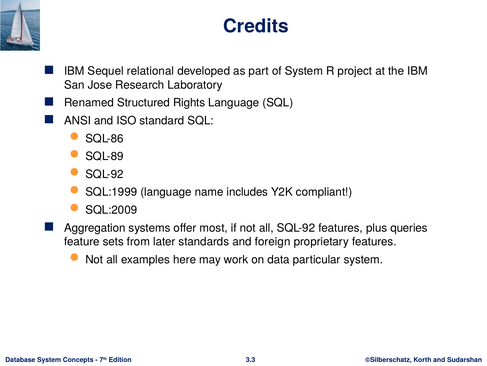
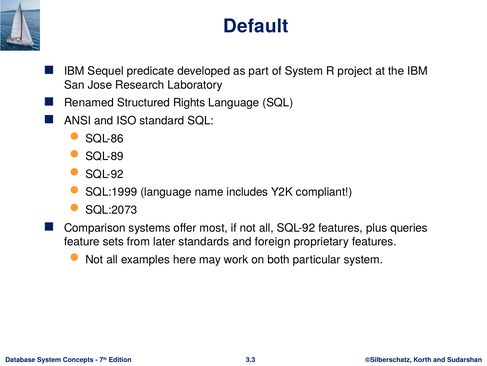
Credits: Credits -> Default
relational: relational -> predicate
SQL:2009: SQL:2009 -> SQL:2073
Aggregation: Aggregation -> Comparison
data: data -> both
